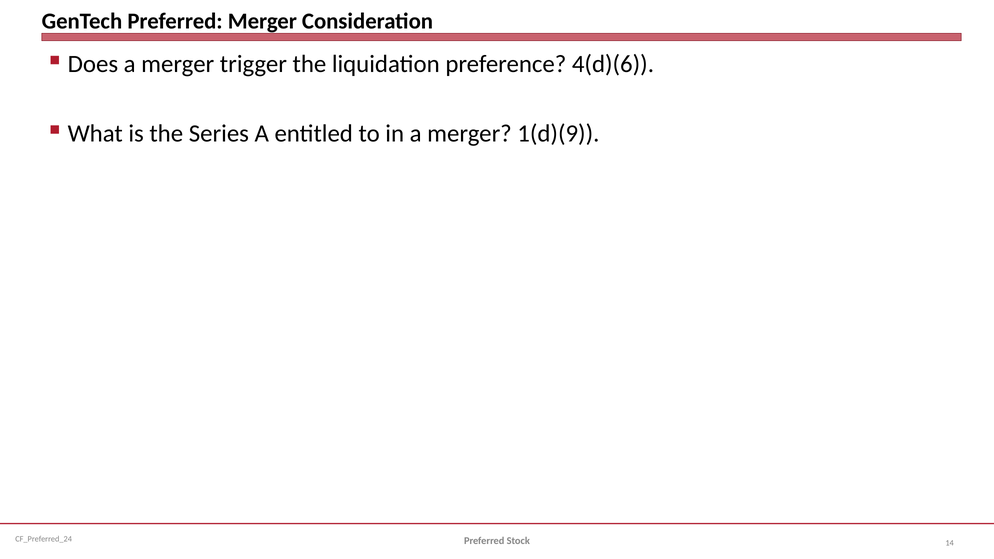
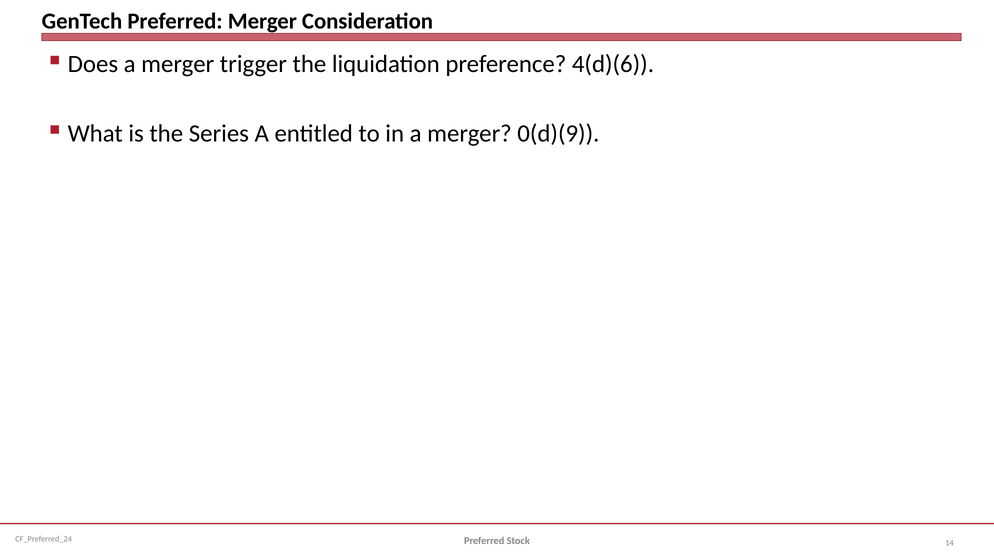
1(d)(9: 1(d)(9 -> 0(d)(9
